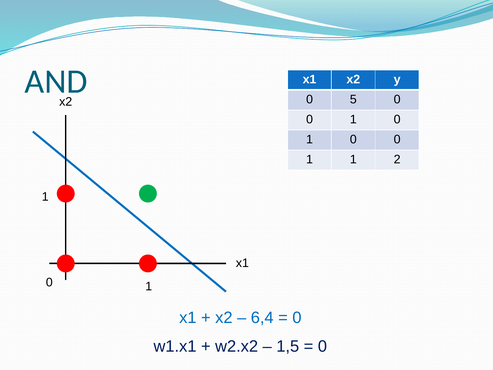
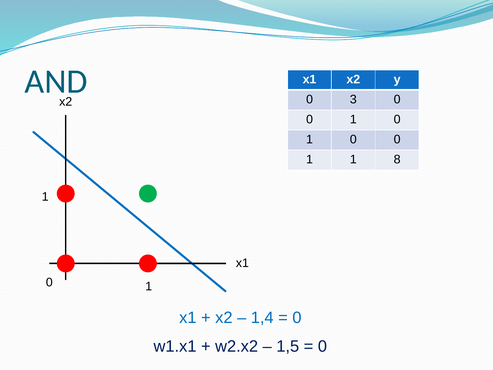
5: 5 -> 3
2: 2 -> 8
6,4: 6,4 -> 1,4
